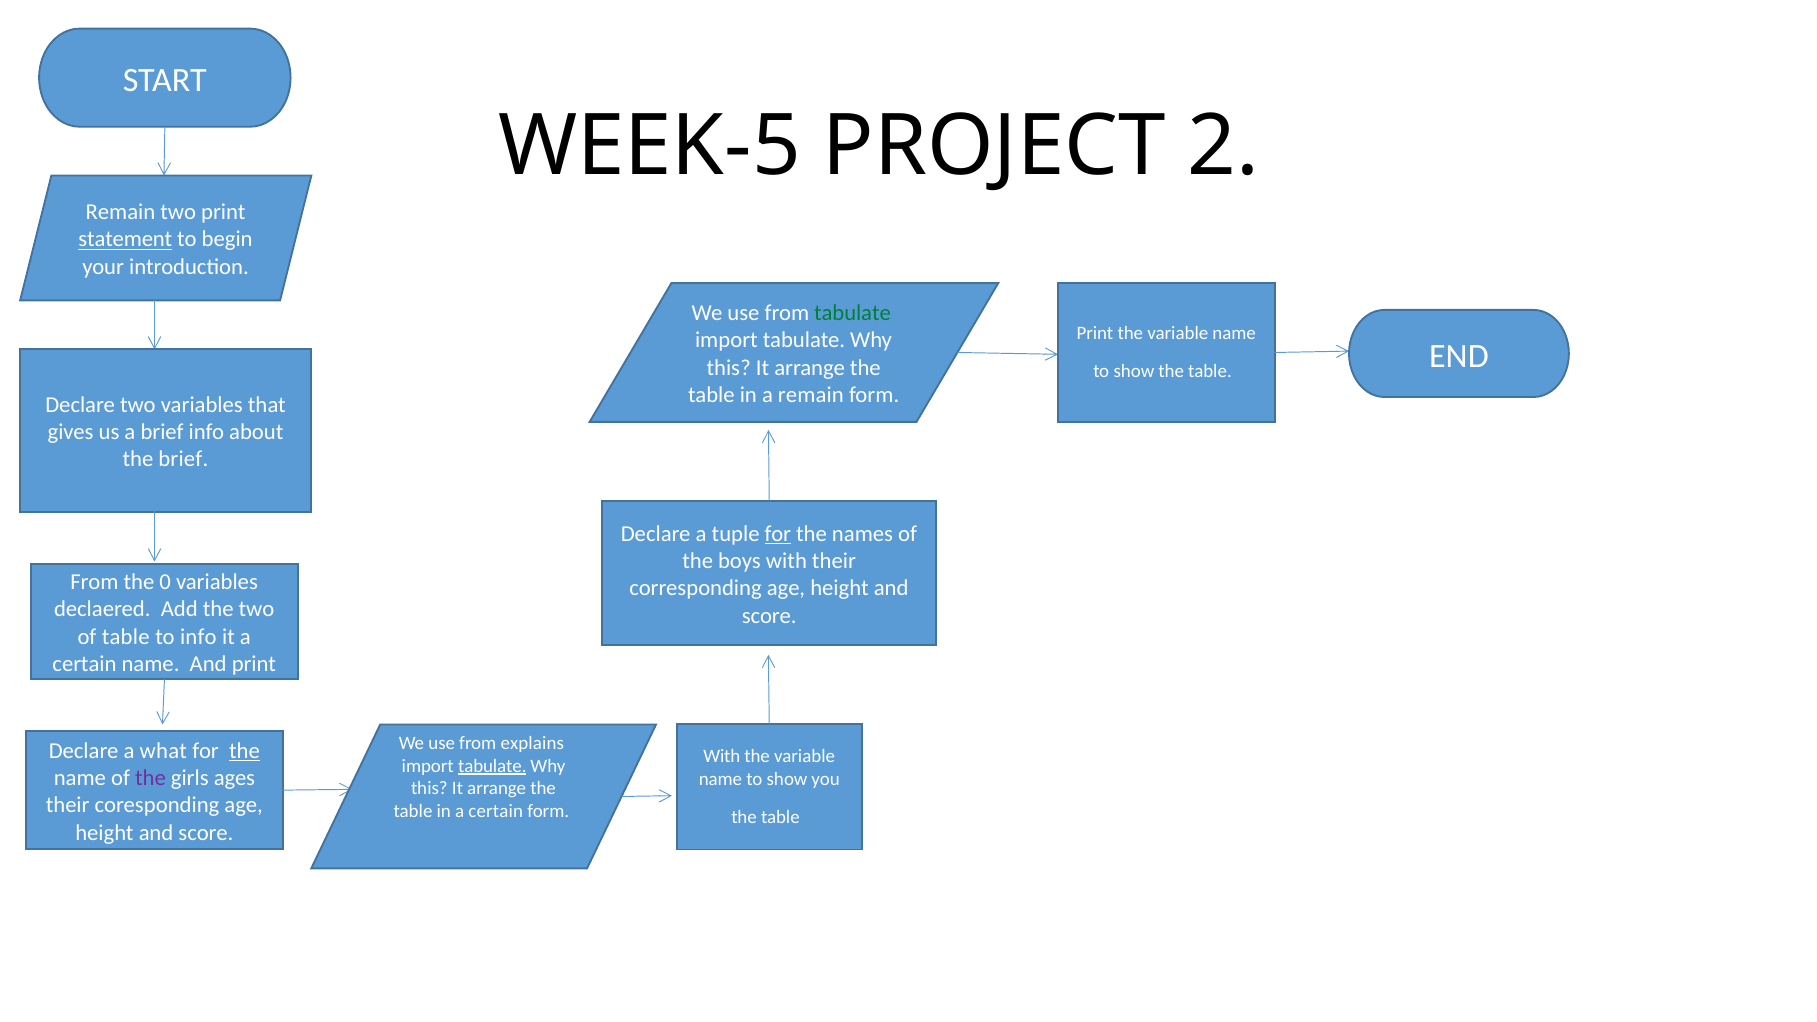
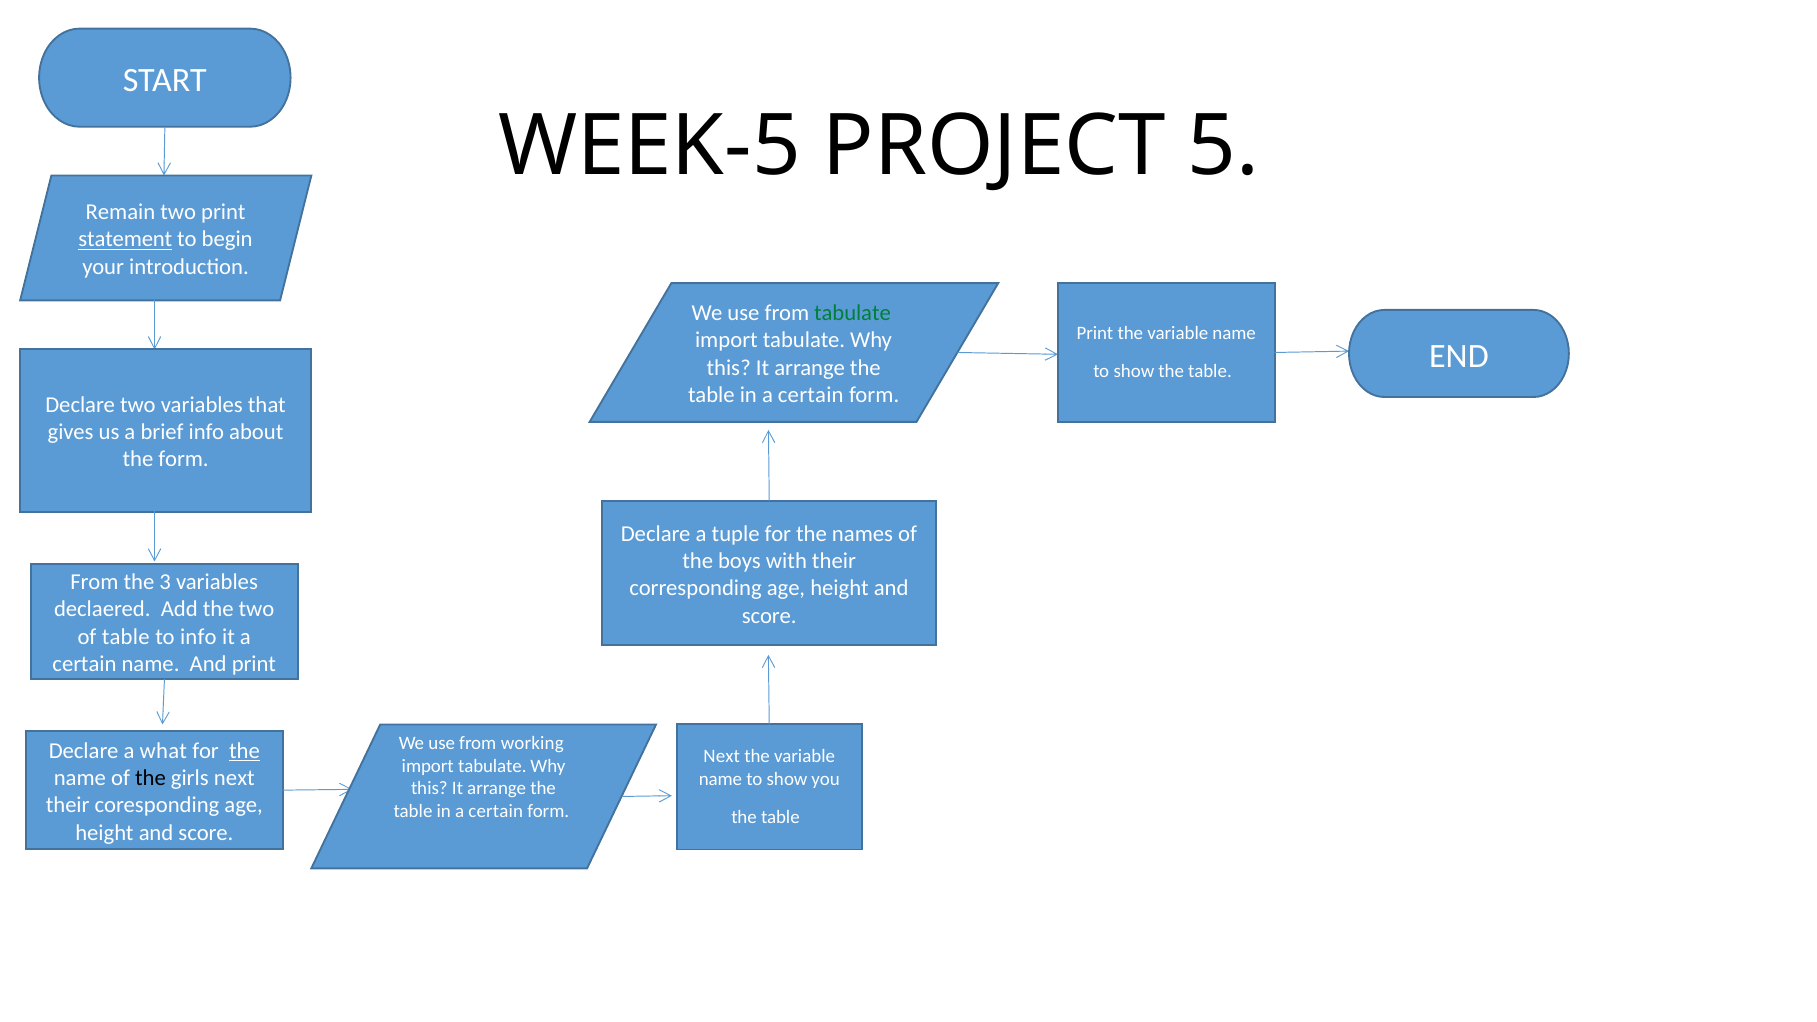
2: 2 -> 5
remain at (811, 395): remain -> certain
the brief: brief -> form
for at (778, 534) underline: present -> none
0: 0 -> 3
explains: explains -> working
With at (722, 756): With -> Next
tabulate at (492, 766) underline: present -> none
the at (150, 778) colour: purple -> black
girls ages: ages -> next
